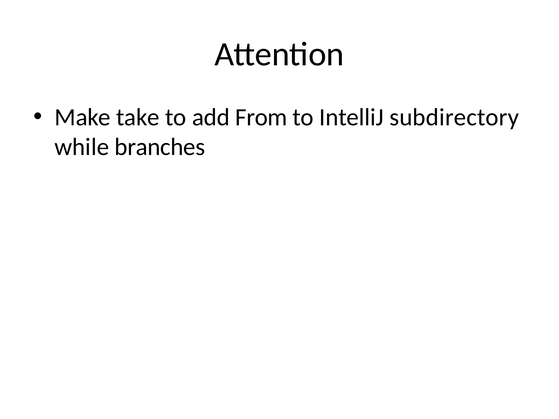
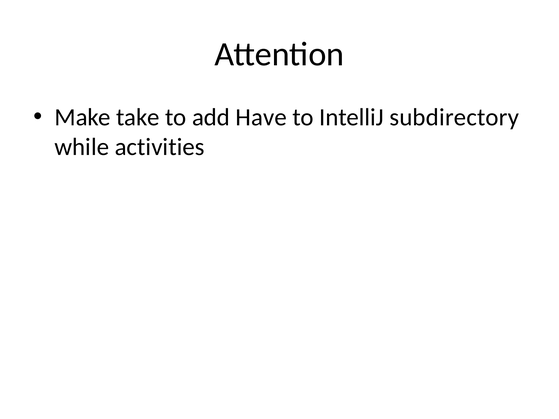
From: From -> Have
branches: branches -> activities
